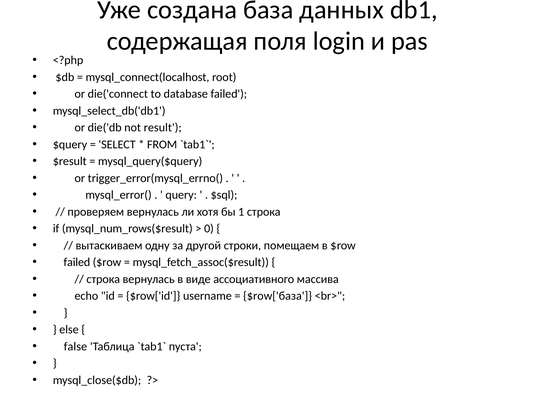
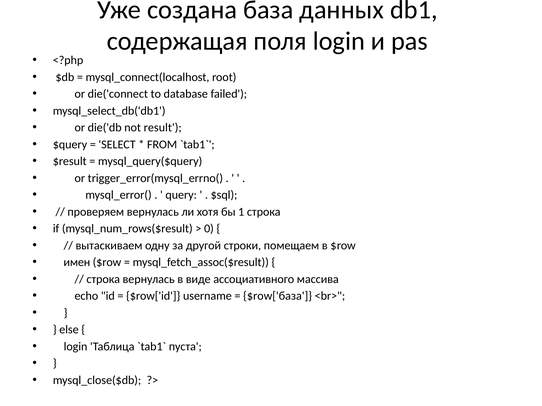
failed at (77, 263): failed -> имен
false at (75, 347): false -> login
